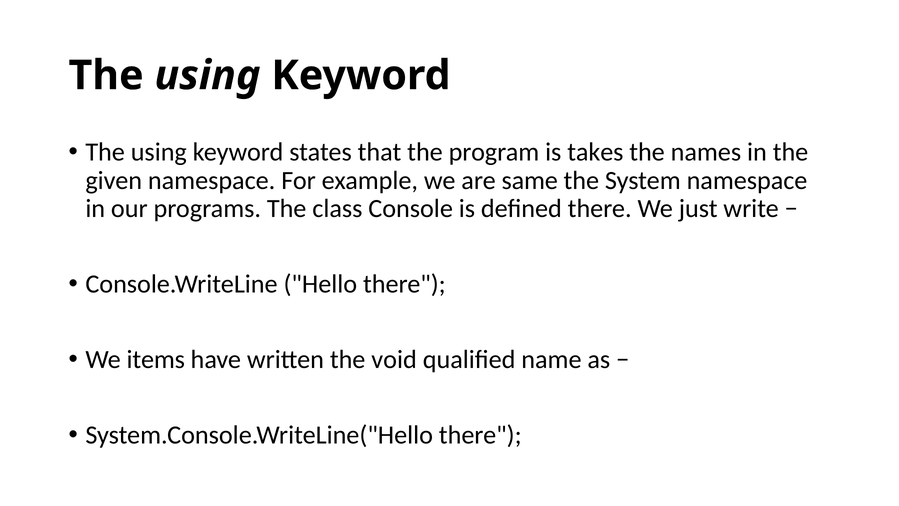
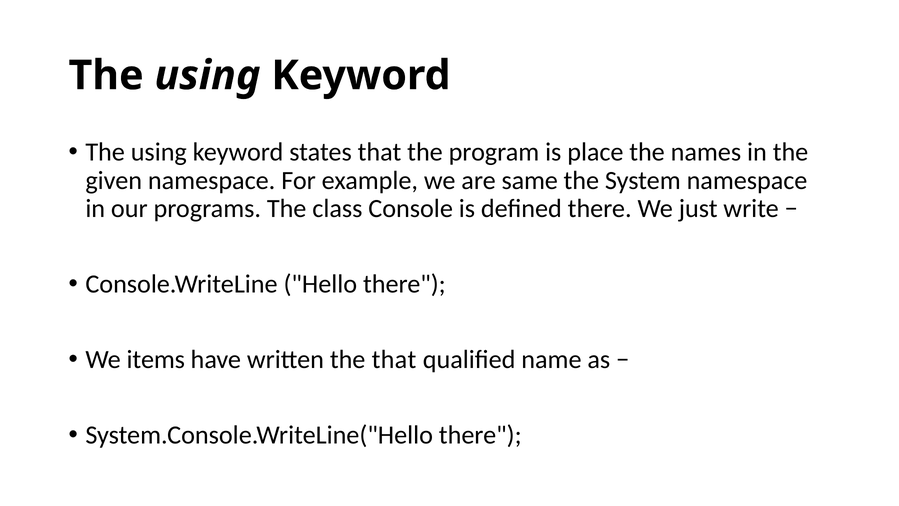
takes: takes -> place
the void: void -> that
